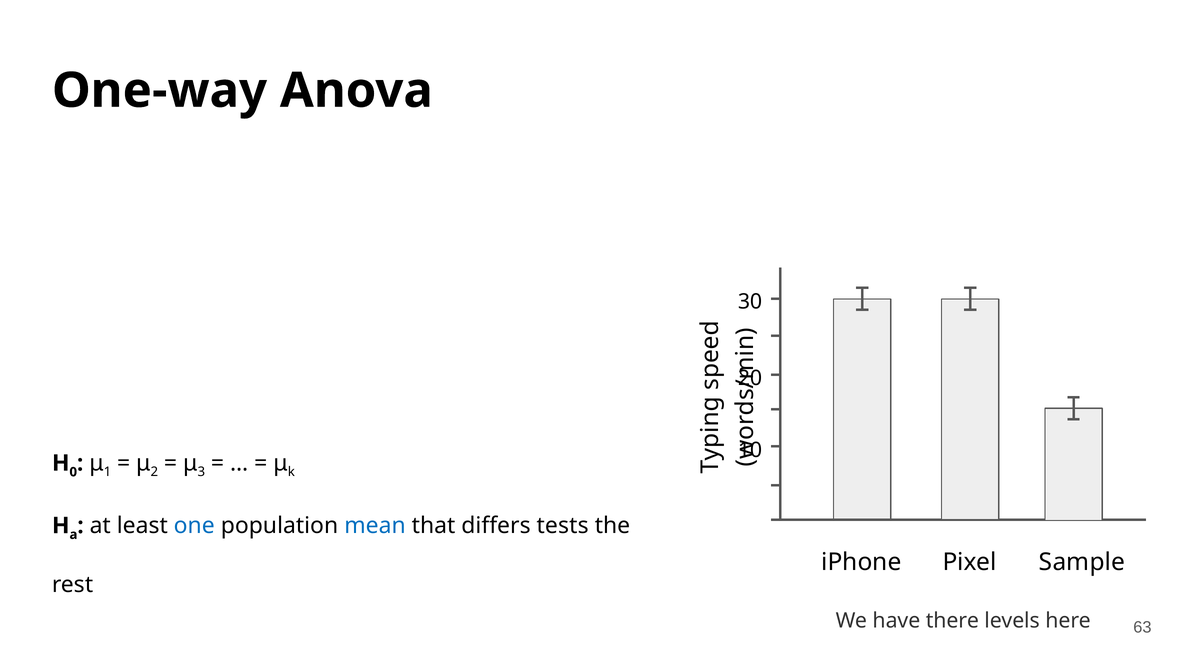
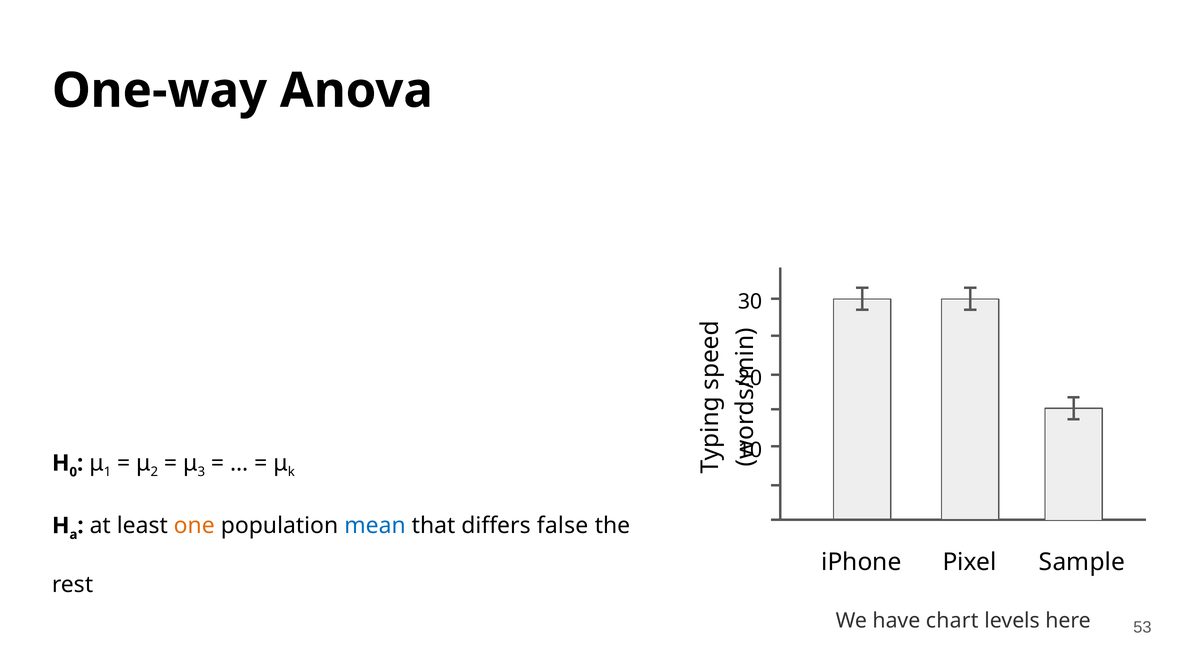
one colour: blue -> orange
tests: tests -> false
there: there -> chart
63: 63 -> 53
